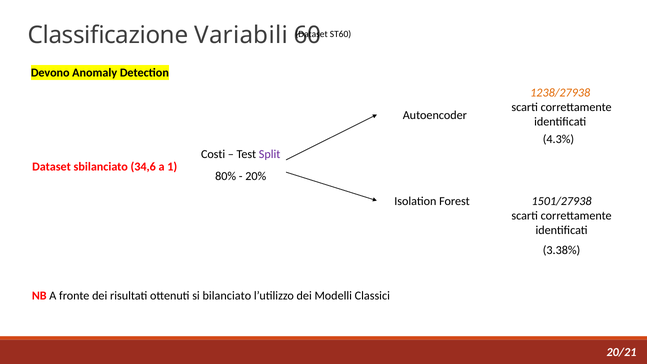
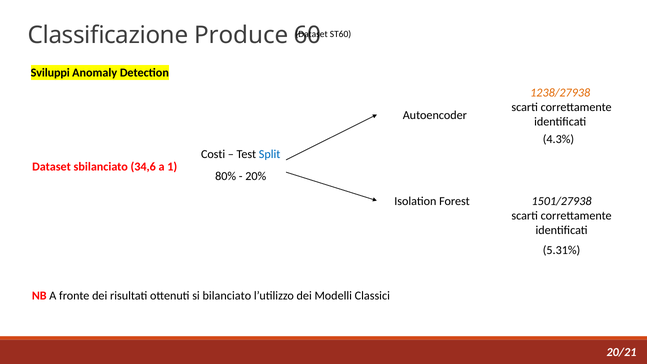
Variabili: Variabili -> Produce
Devono: Devono -> Sviluppi
Split colour: purple -> blue
3.38%: 3.38% -> 5.31%
